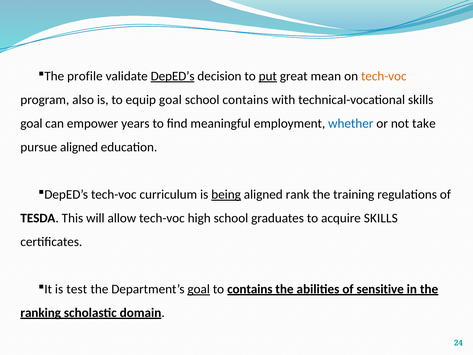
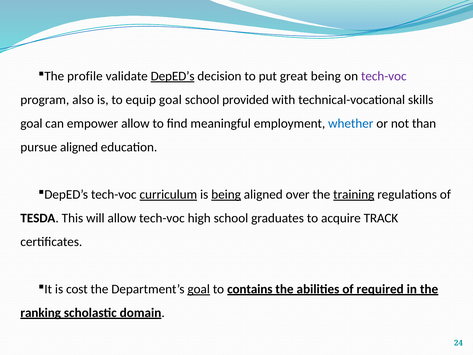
put underline: present -> none
great mean: mean -> being
tech-voc at (384, 76) colour: orange -> purple
school contains: contains -> provided
empower years: years -> allow
take: take -> than
curriculum underline: none -> present
rank: rank -> over
training underline: none -> present
acquire SKILLS: SKILLS -> TRACK
test: test -> cost
sensitive: sensitive -> required
